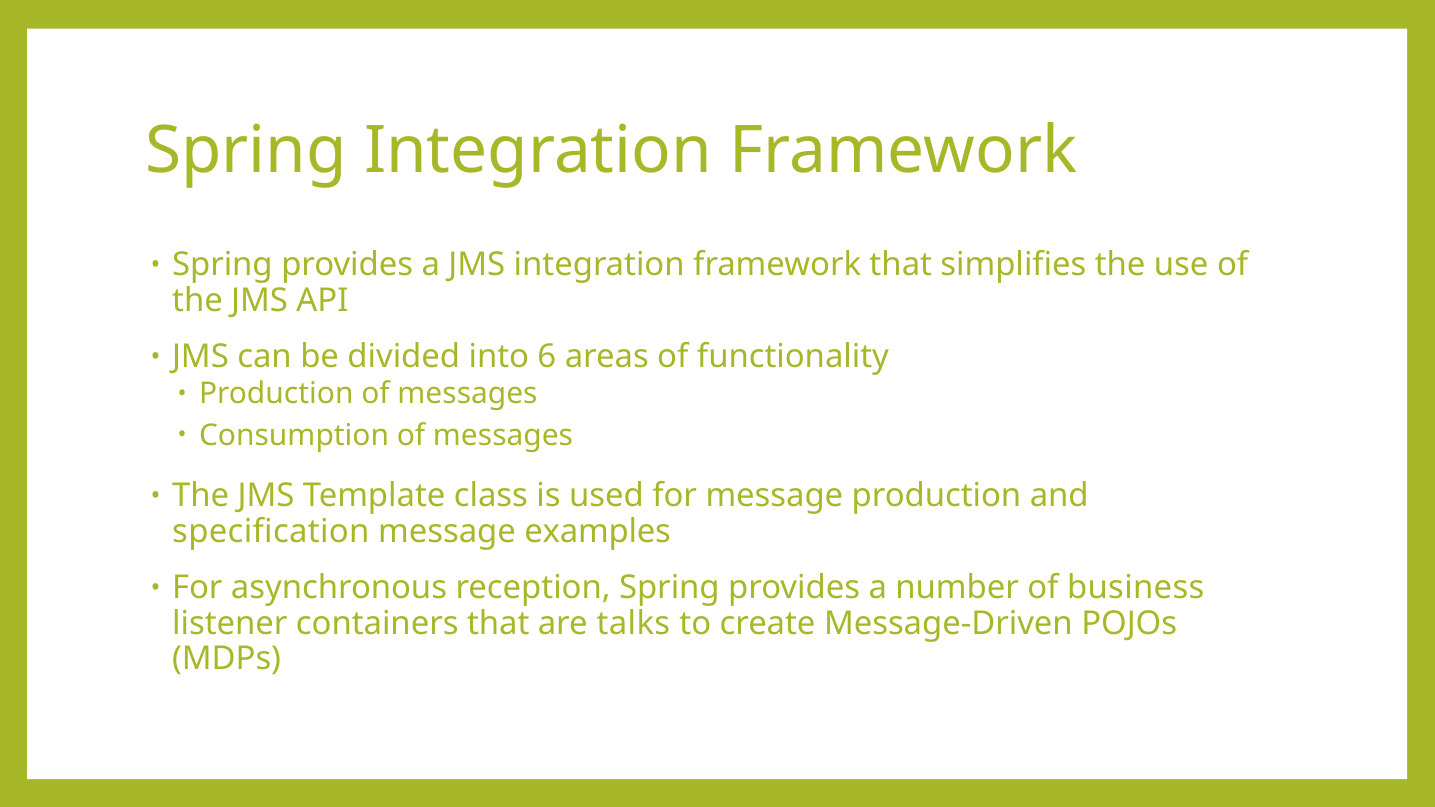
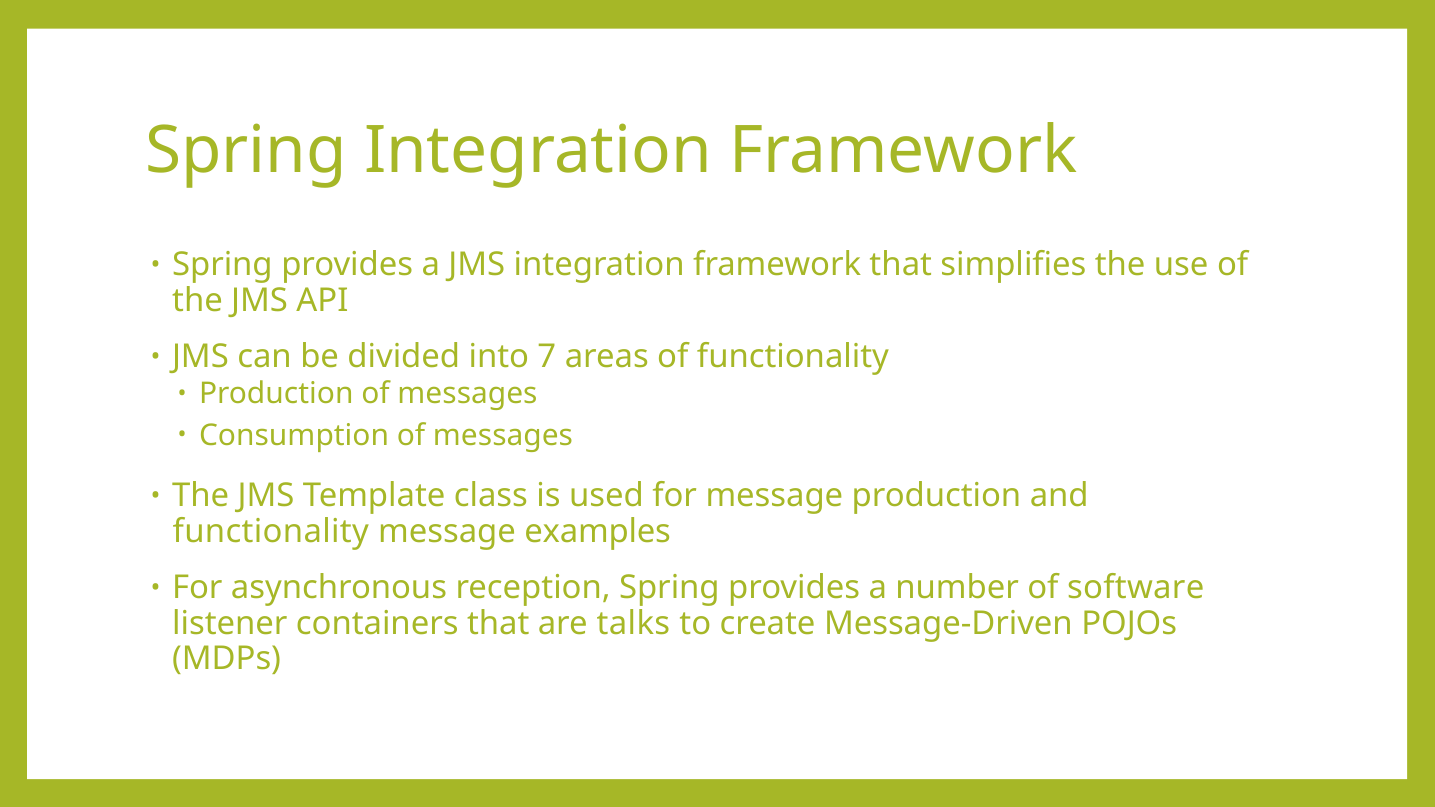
6: 6 -> 7
specification at (271, 532): specification -> functionality
business: business -> software
